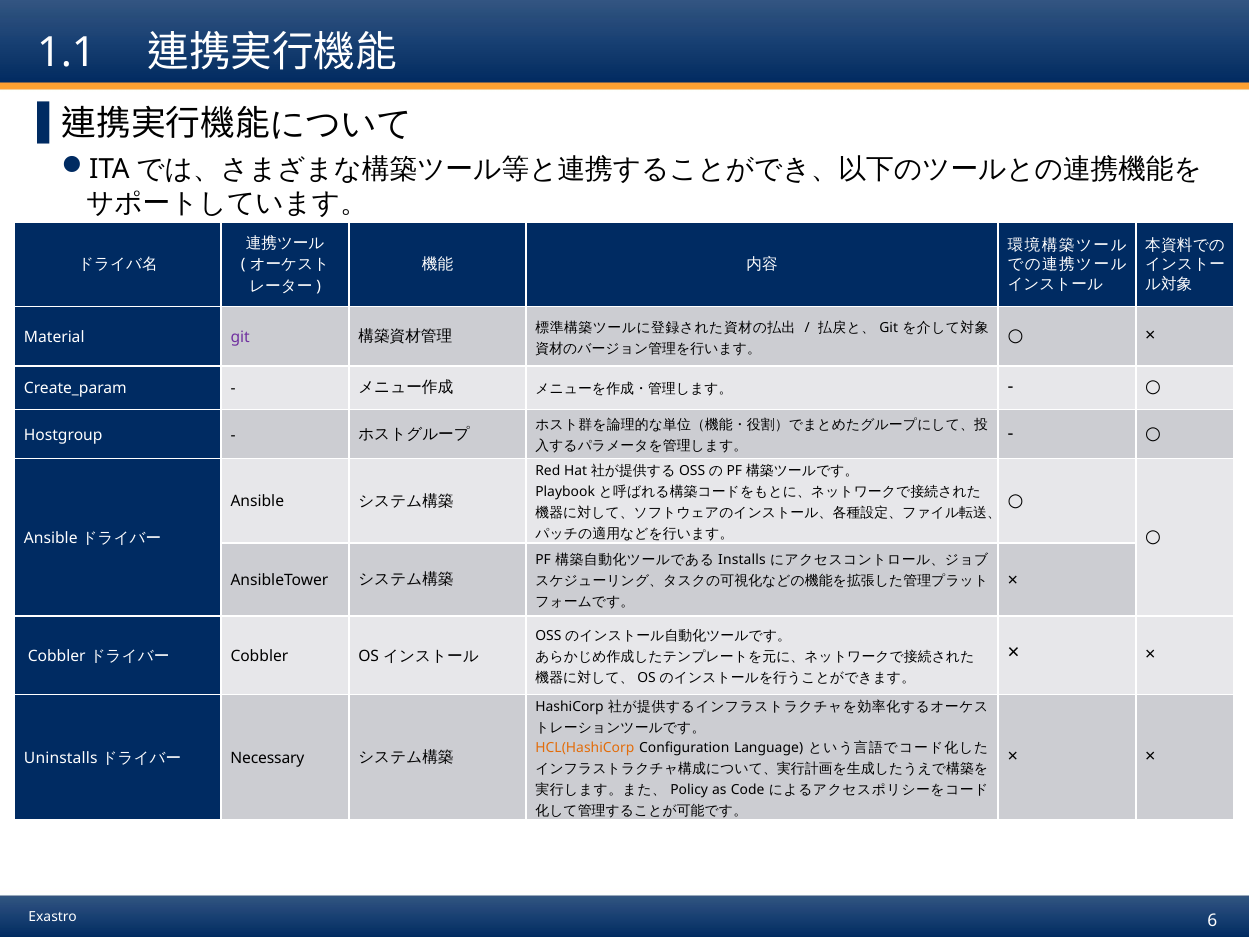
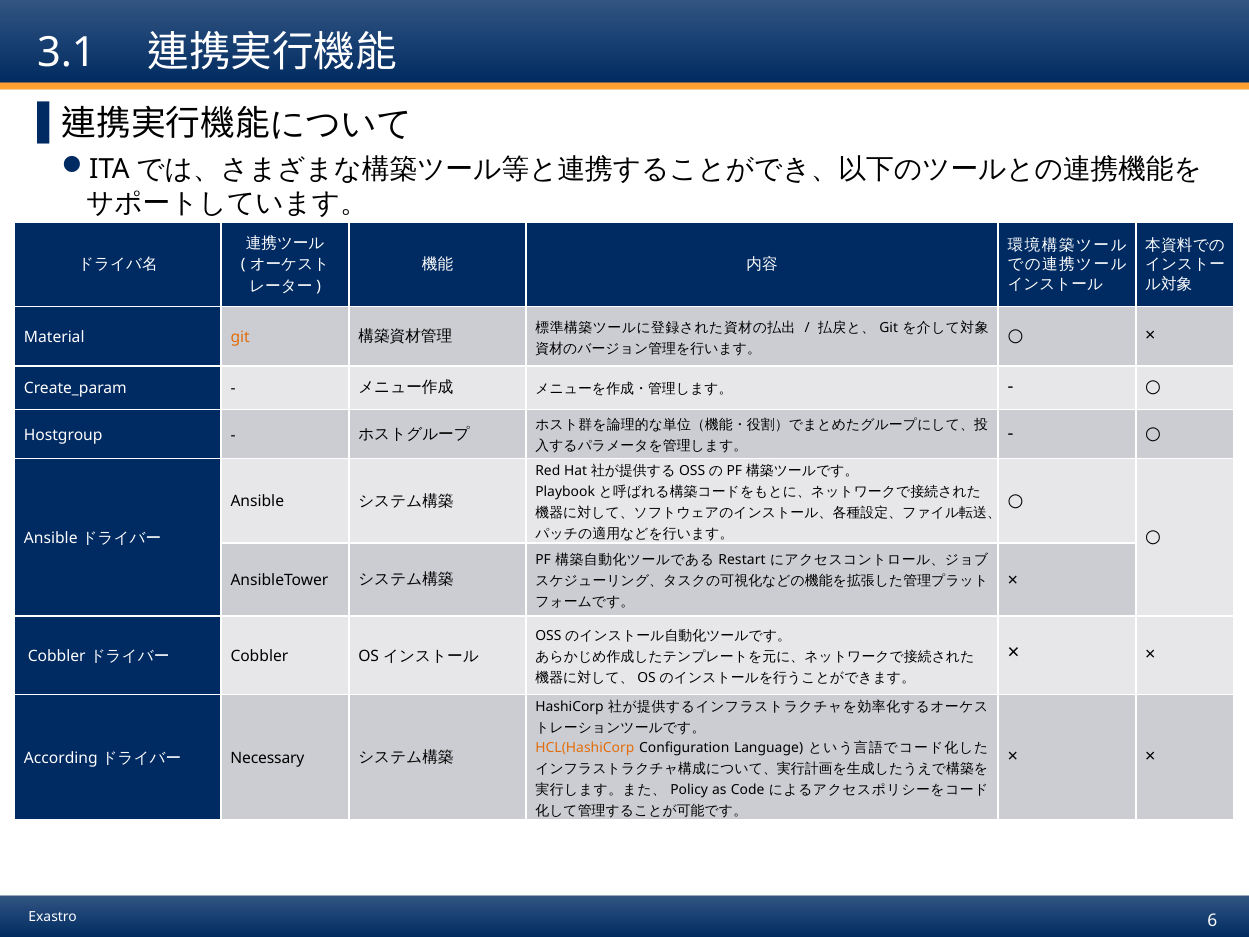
1.1: 1.1 -> 3.1
git at (240, 337) colour: purple -> orange
Installs: Installs -> Restart
Uninstalls: Uninstalls -> According
